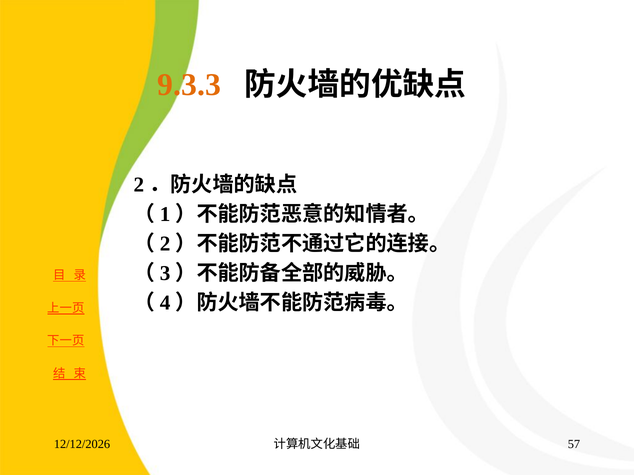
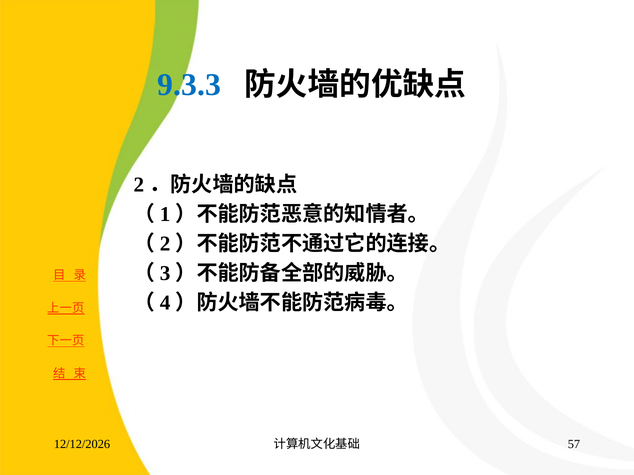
9.3.3 colour: orange -> blue
